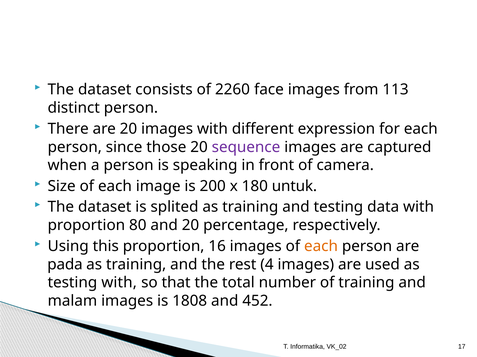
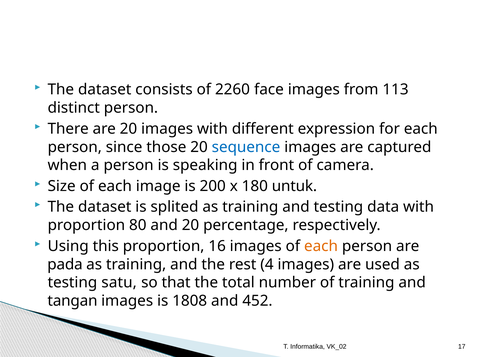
sequence colour: purple -> blue
testing with: with -> satu
malam: malam -> tangan
